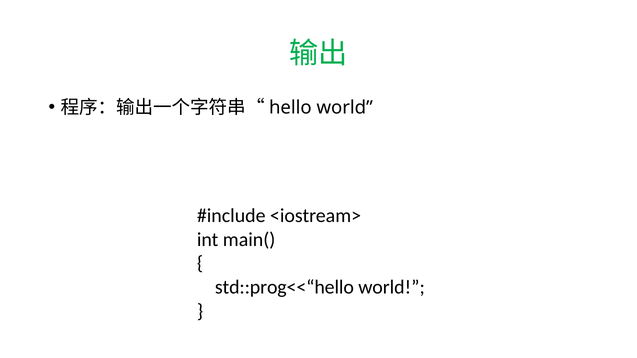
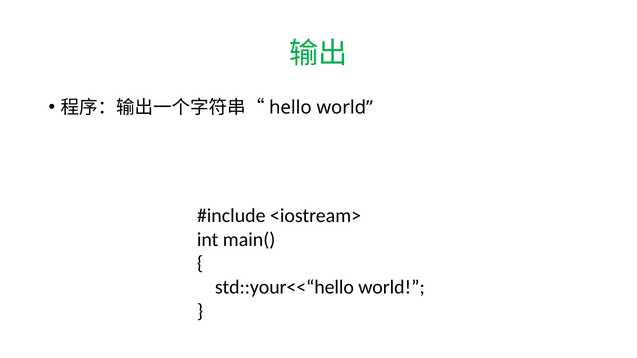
std::prog<<“hello: std::prog<<“hello -> std::your<<“hello
